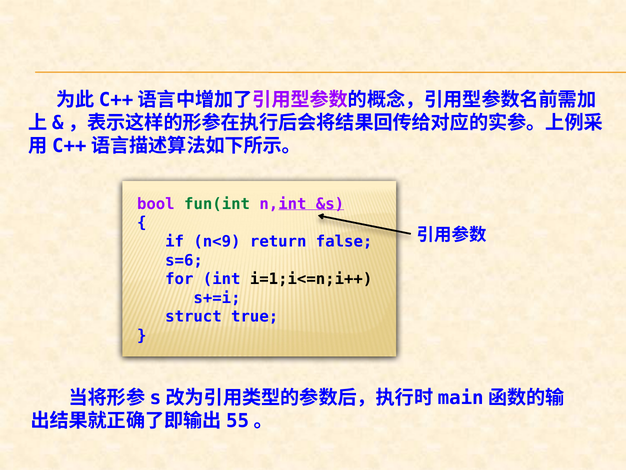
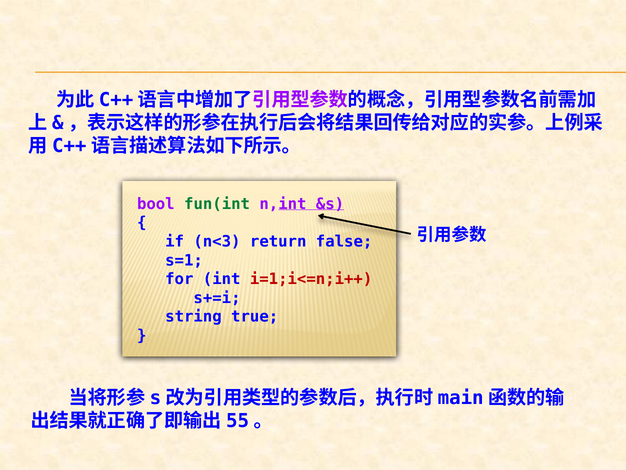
n<9: n<9 -> n<3
s=6: s=6 -> s=1
i=1;i<=n;i++ colour: black -> red
struct: struct -> string
